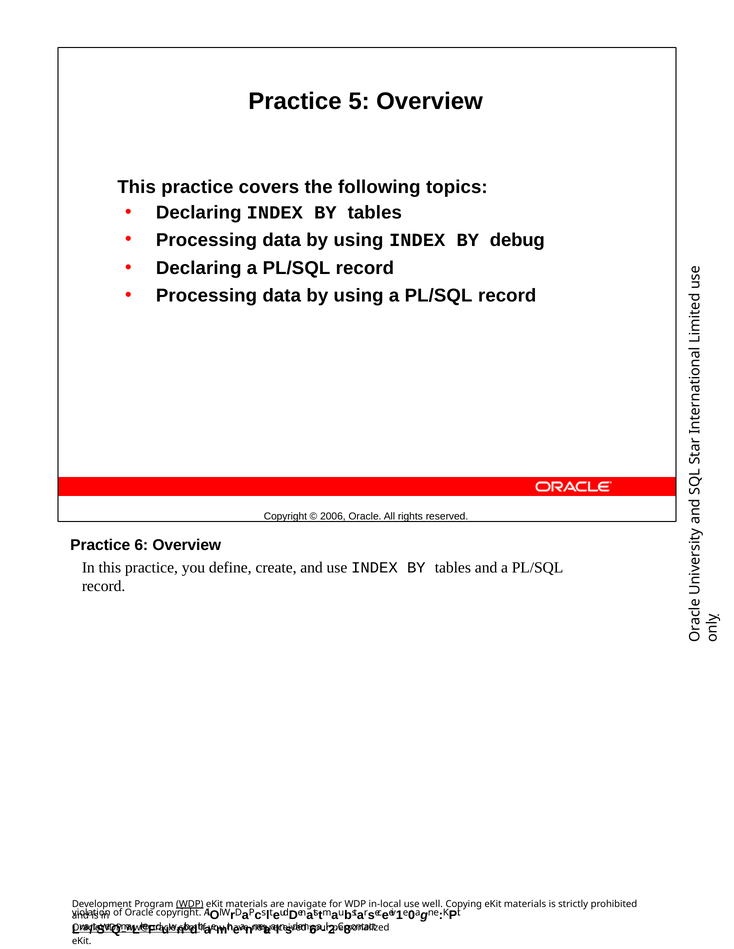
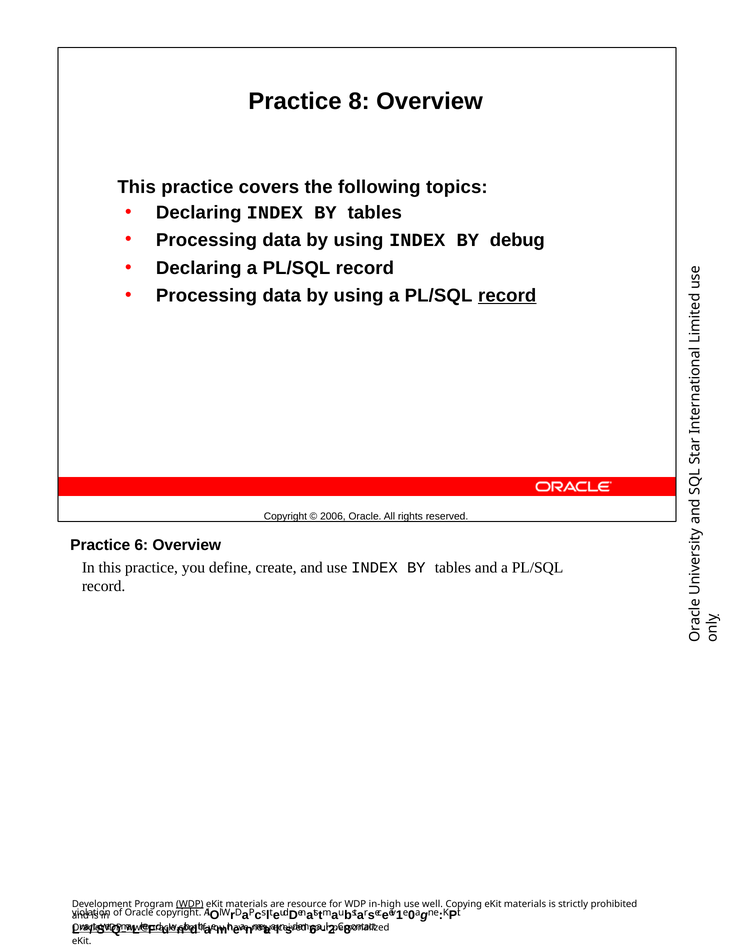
5: 5 -> 8
record at (507, 296) underline: none -> present
navigate: navigate -> resource
in-local: in-local -> in-high
